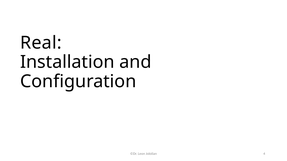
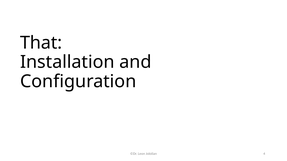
Real: Real -> That
